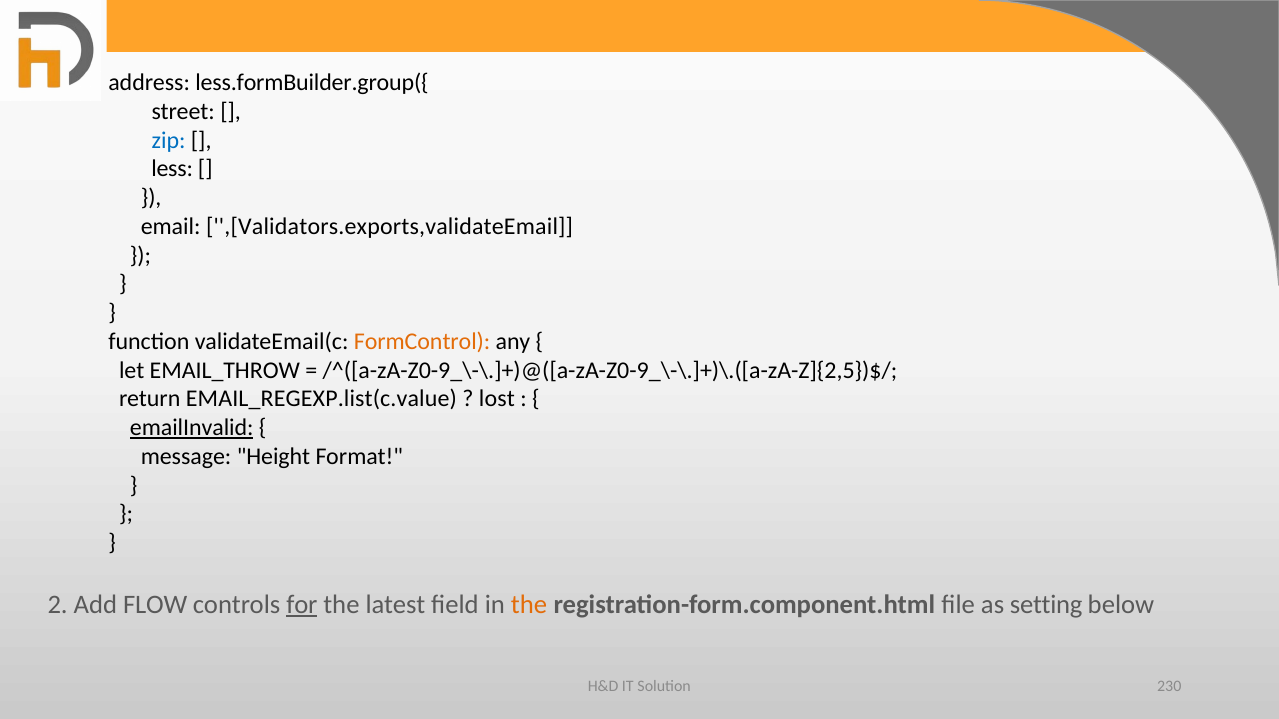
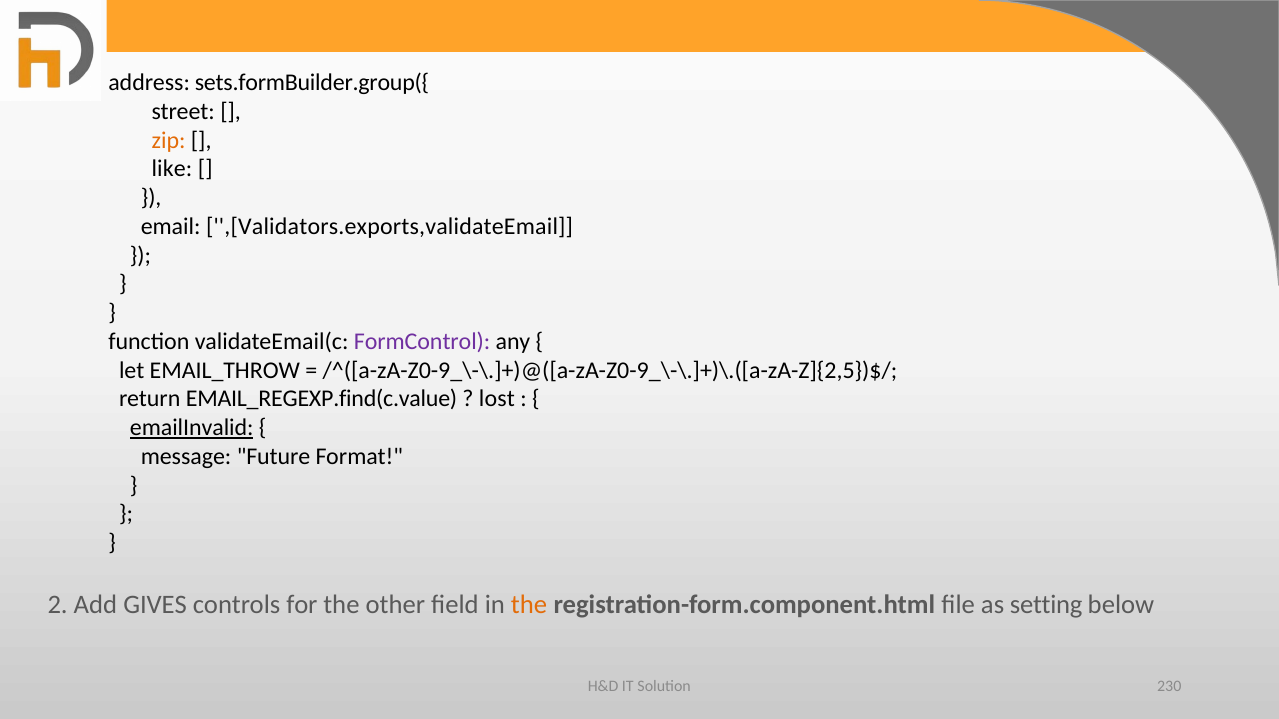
less.formBuilder.group({: less.formBuilder.group({ -> sets.formBuilder.group({
zip colour: blue -> orange
less: less -> like
FormControl colour: orange -> purple
EMAIL_REGEXP.list(c.value: EMAIL_REGEXP.list(c.value -> EMAIL_REGEXP.find(c.value
Height: Height -> Future
FLOW: FLOW -> GIVES
for underline: present -> none
latest: latest -> other
